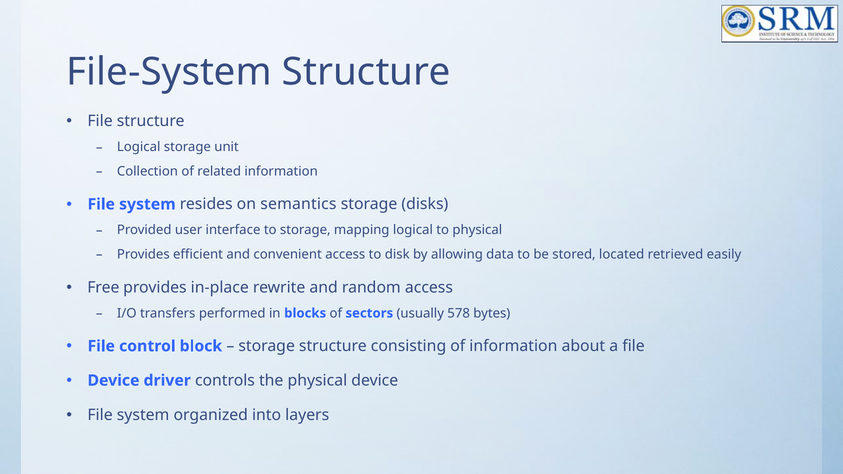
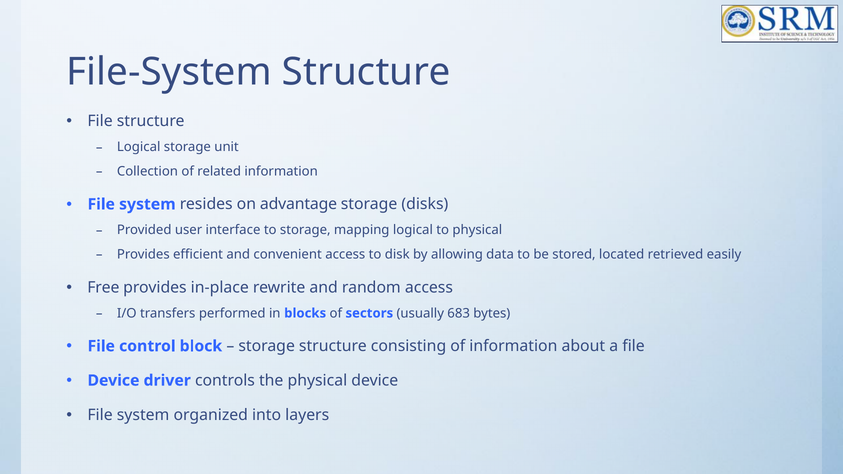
semantics: semantics -> advantage
578: 578 -> 683
